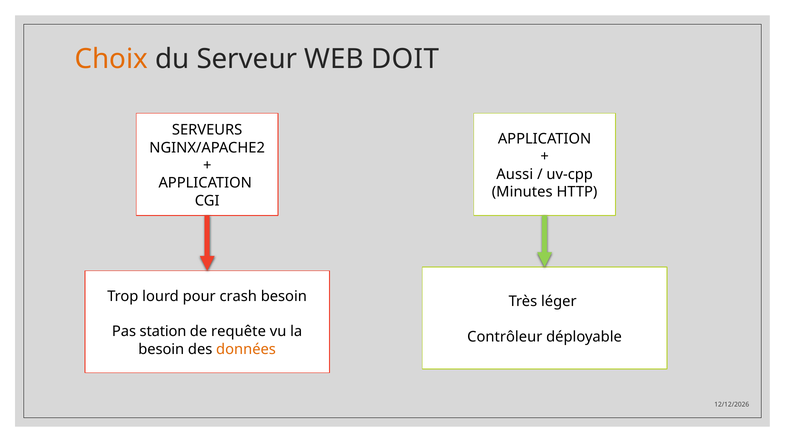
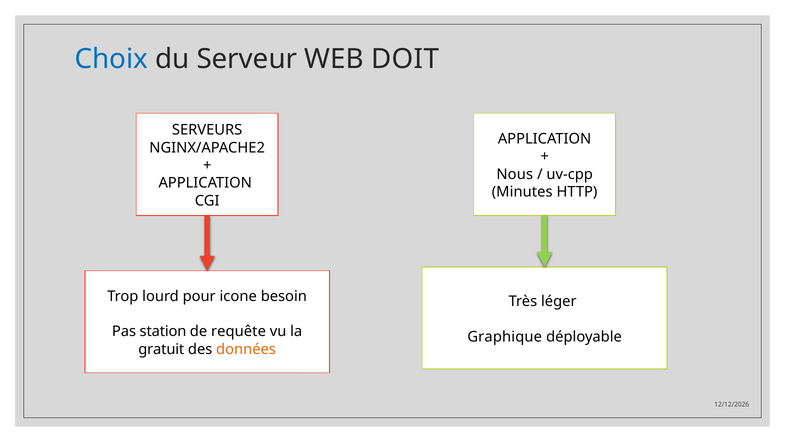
Choix colour: orange -> blue
Aussi: Aussi -> Nous
crash: crash -> icone
Contrôleur: Contrôleur -> Graphique
besoin at (161, 349): besoin -> gratuit
